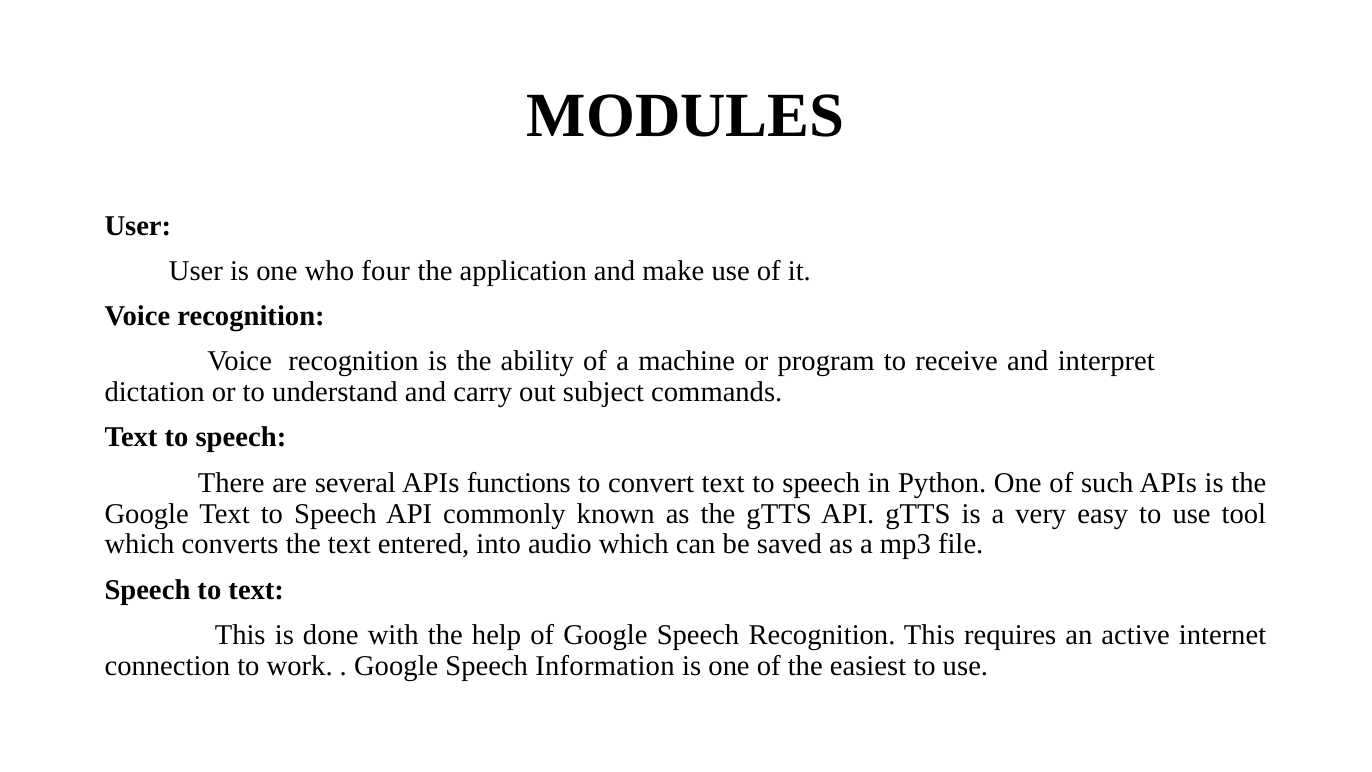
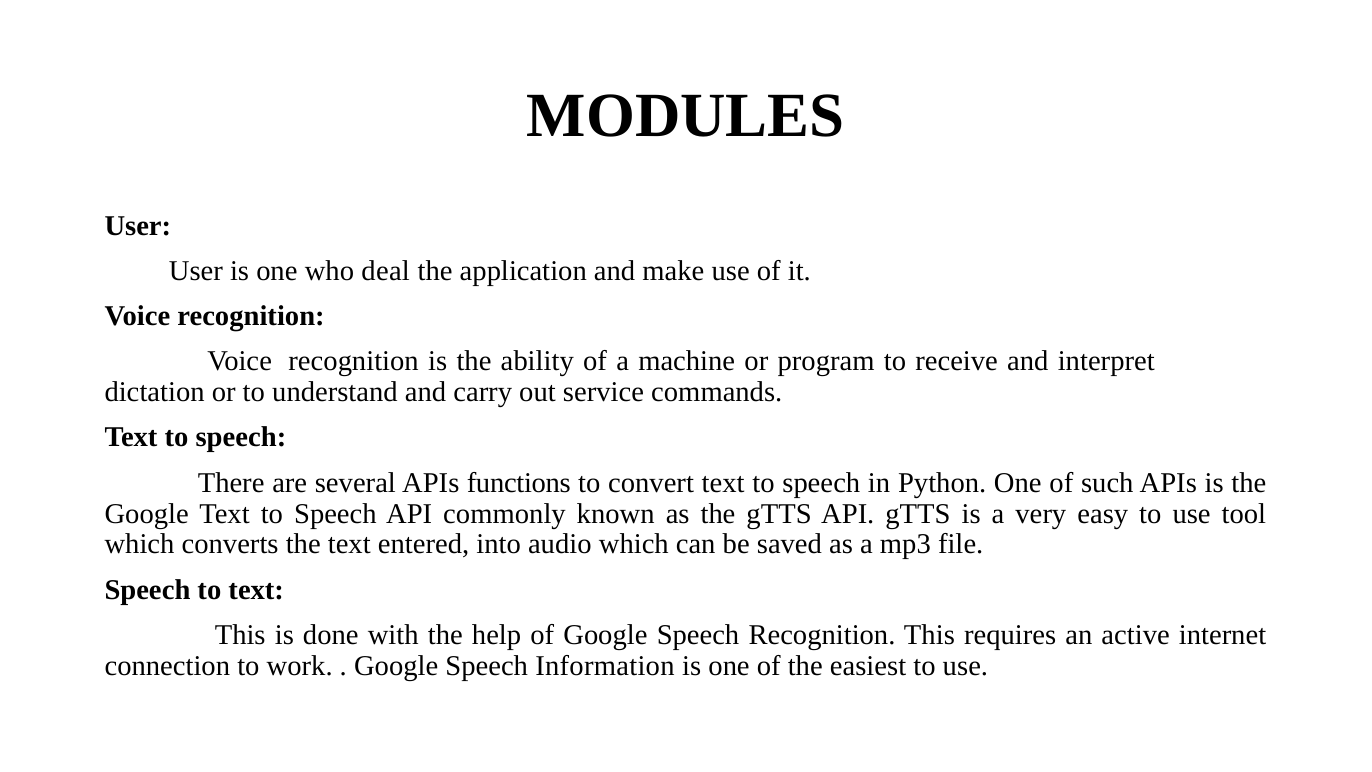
four: four -> deal
subject: subject -> service
